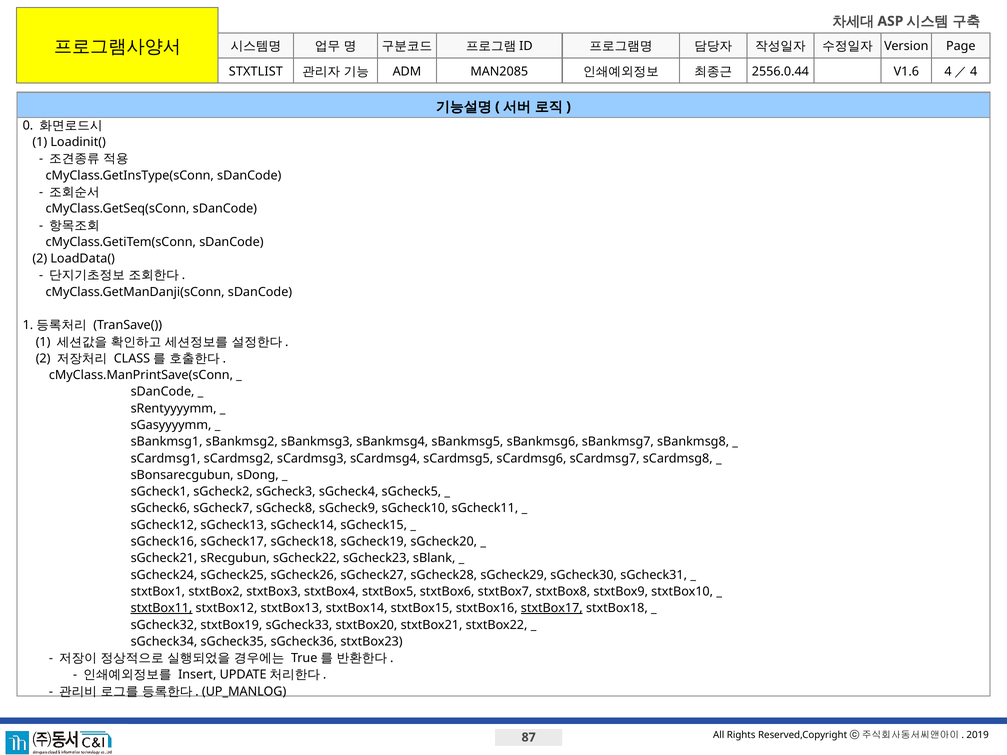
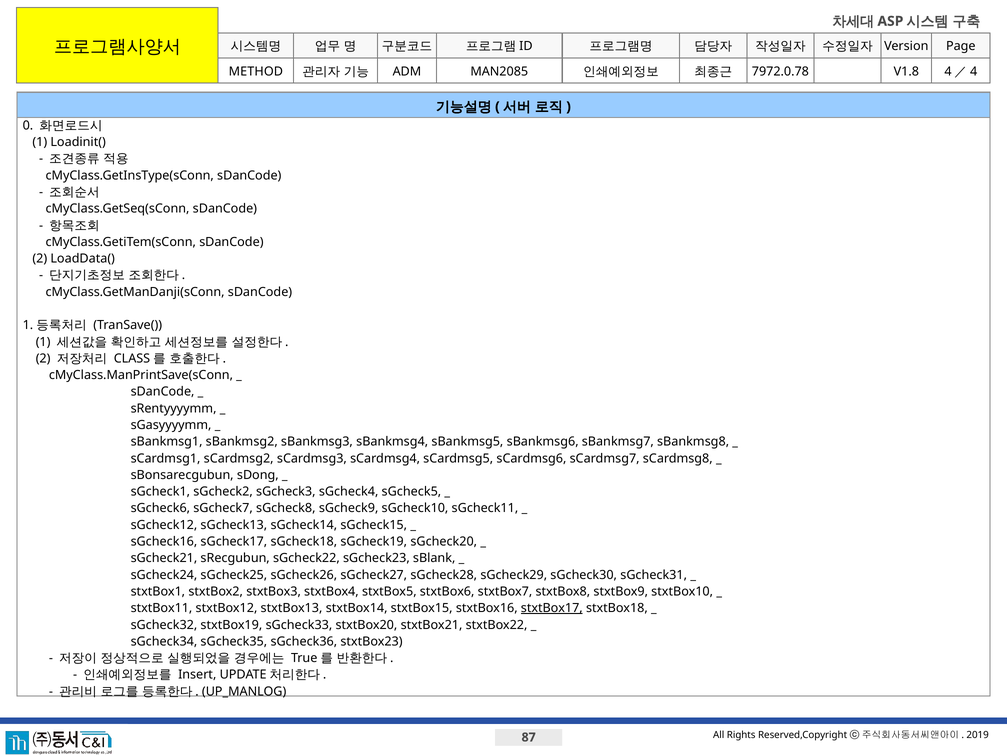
2556.0.44: 2556.0.44 -> 7972.0.78
V1.6: V1.6 -> V1.8
STXTLIST: STXTLIST -> METHOD
stxtBox11 underline: present -> none
